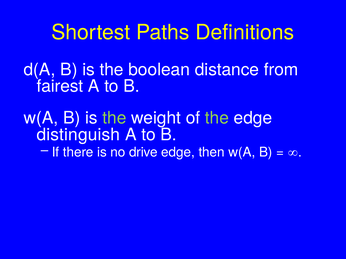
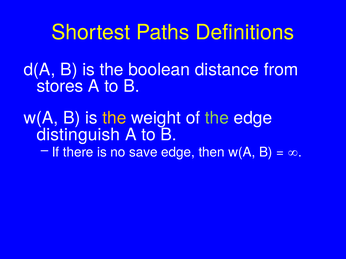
fairest: fairest -> stores
the at (114, 118) colour: light green -> yellow
drive: drive -> save
